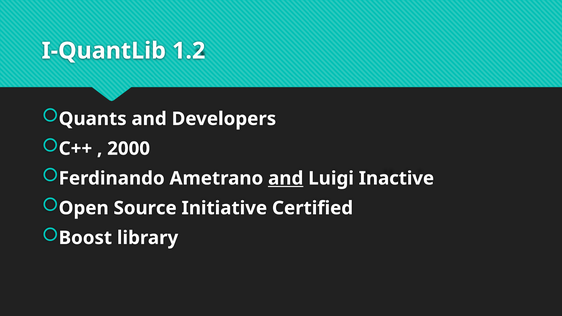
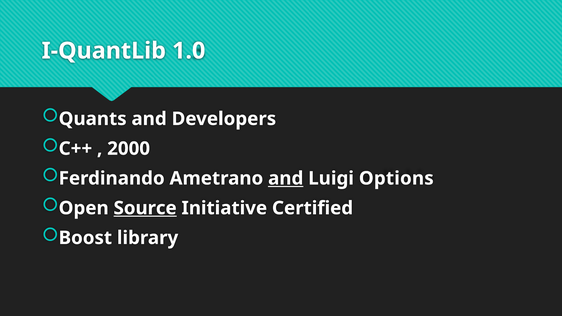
1.2: 1.2 -> 1.0
Inactive: Inactive -> Options
Source underline: none -> present
